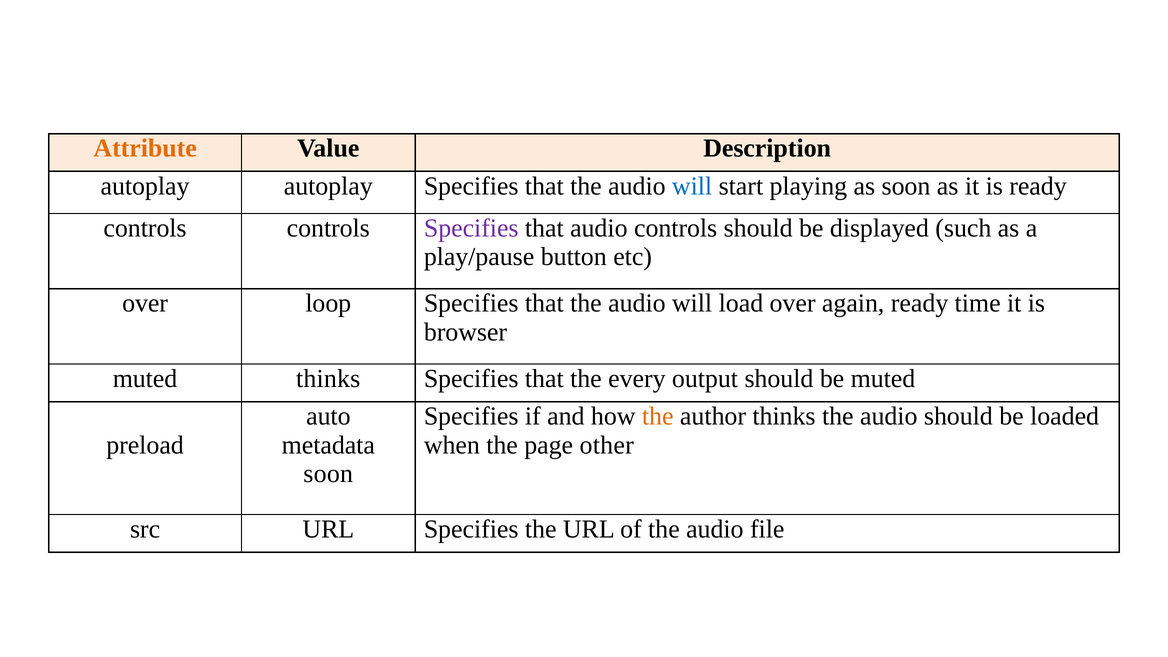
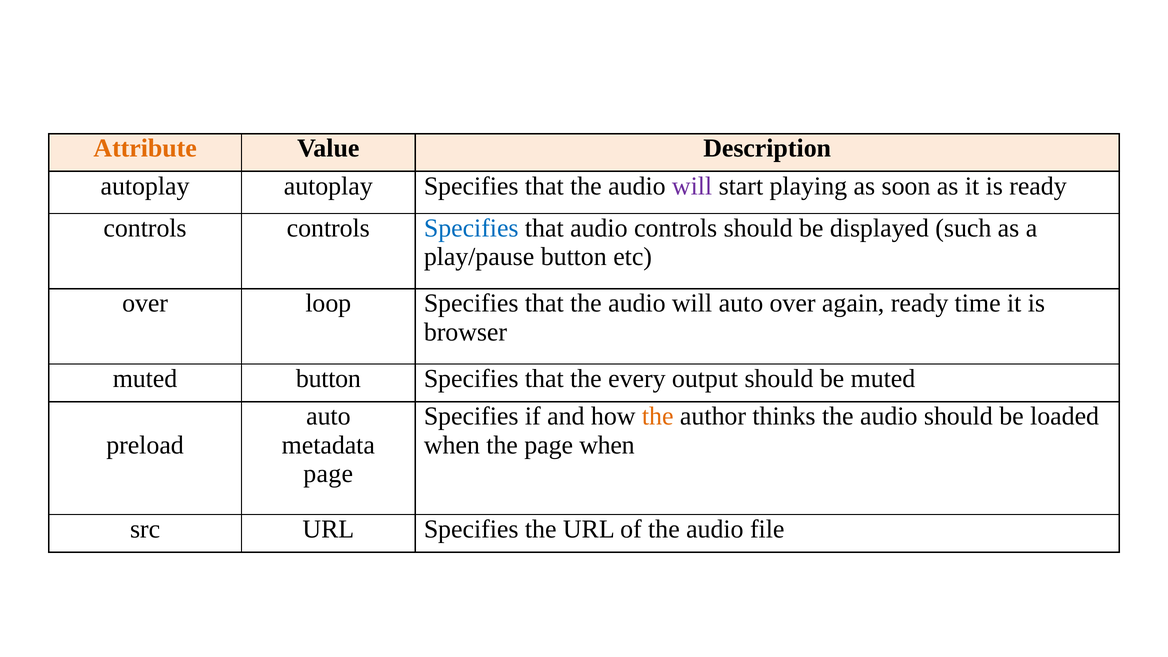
will at (692, 186) colour: blue -> purple
Specifies at (471, 228) colour: purple -> blue
will load: load -> auto
muted thinks: thinks -> button
page other: other -> when
soon at (328, 474): soon -> page
